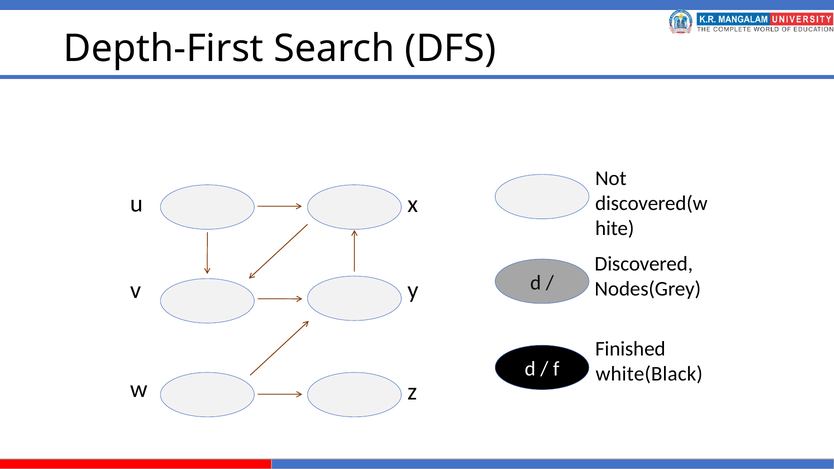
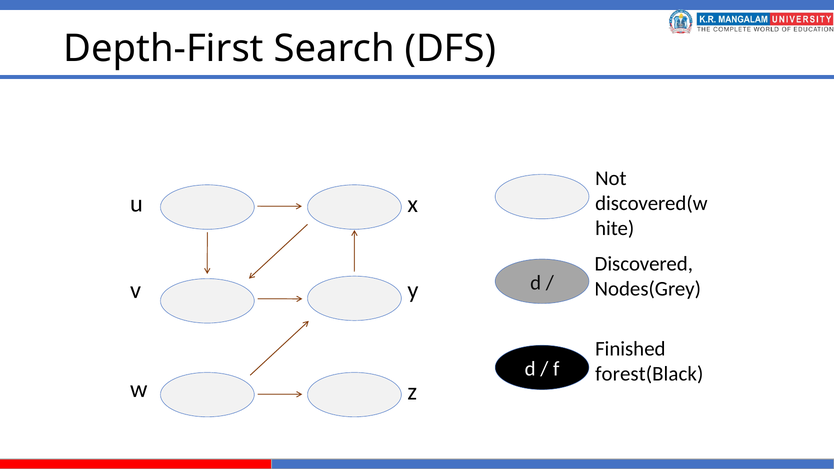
white(Black: white(Black -> forest(Black
